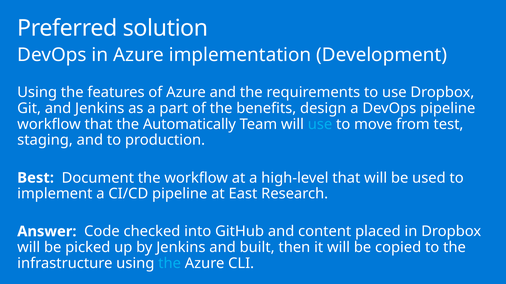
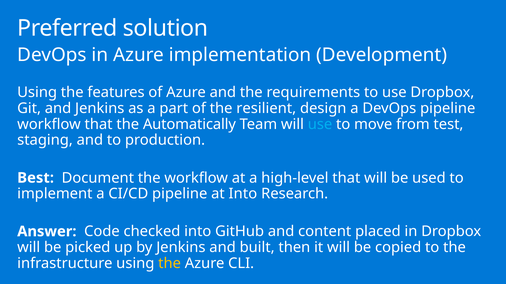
benefits: benefits -> resilient
at East: East -> Into
the at (170, 264) colour: light blue -> yellow
